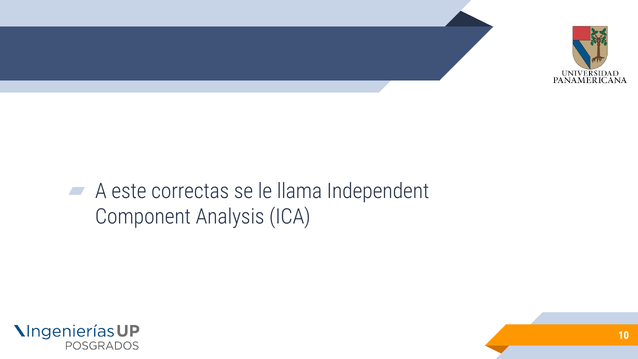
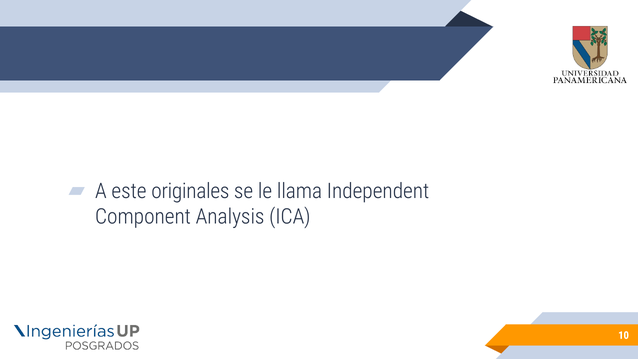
correctas: correctas -> originales
